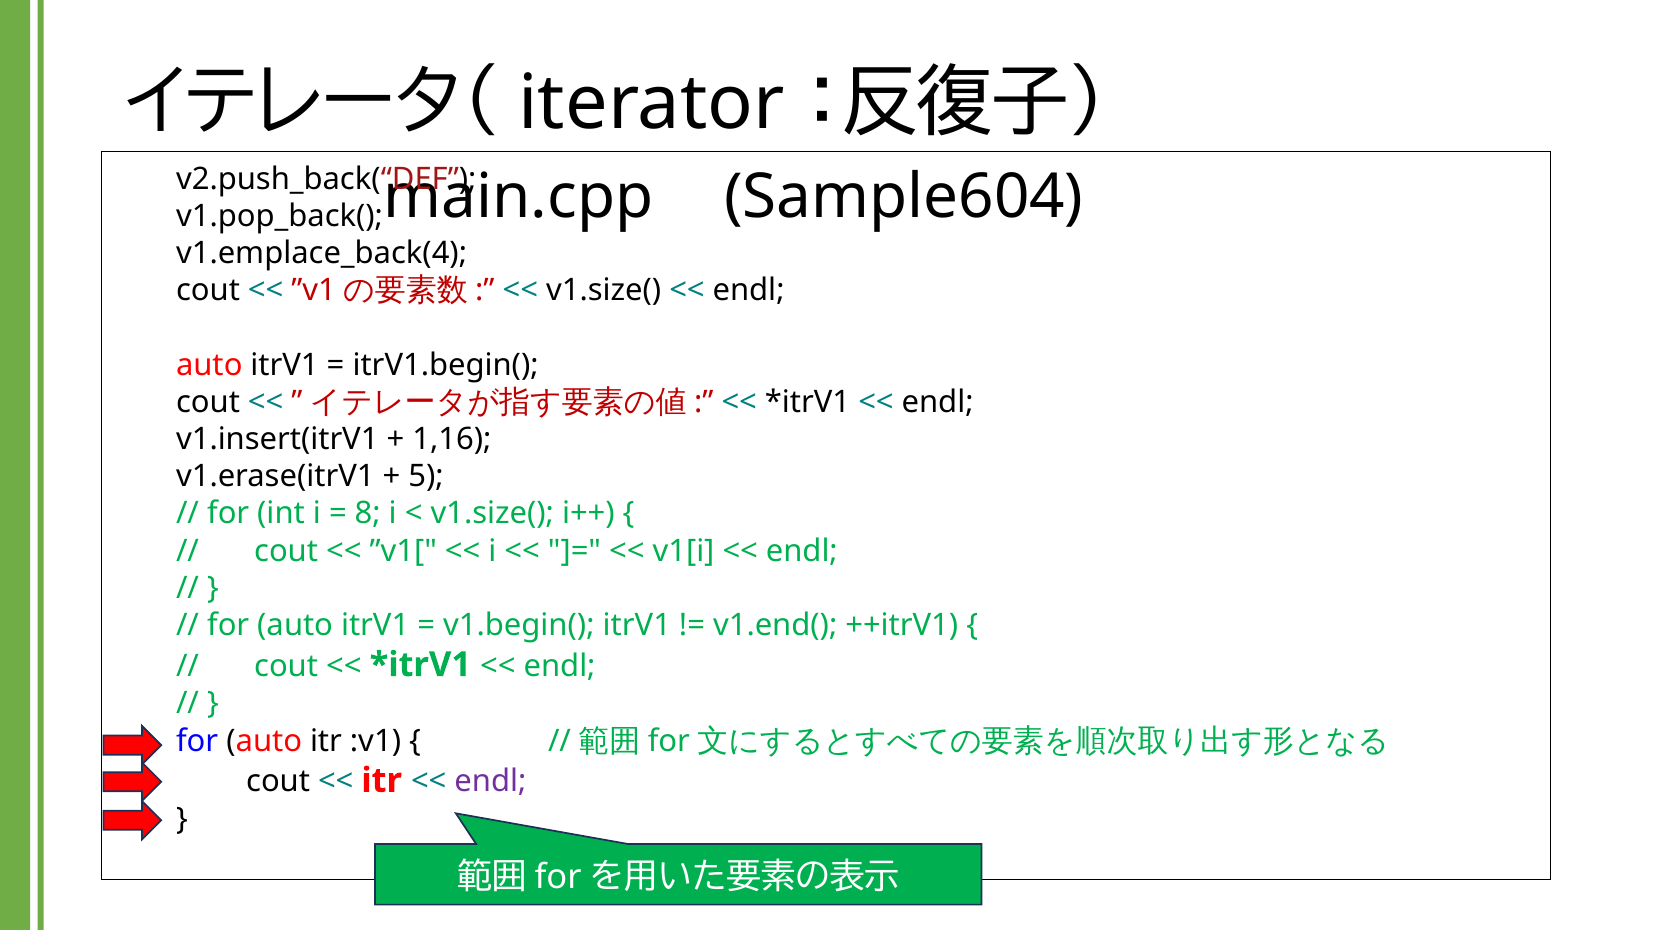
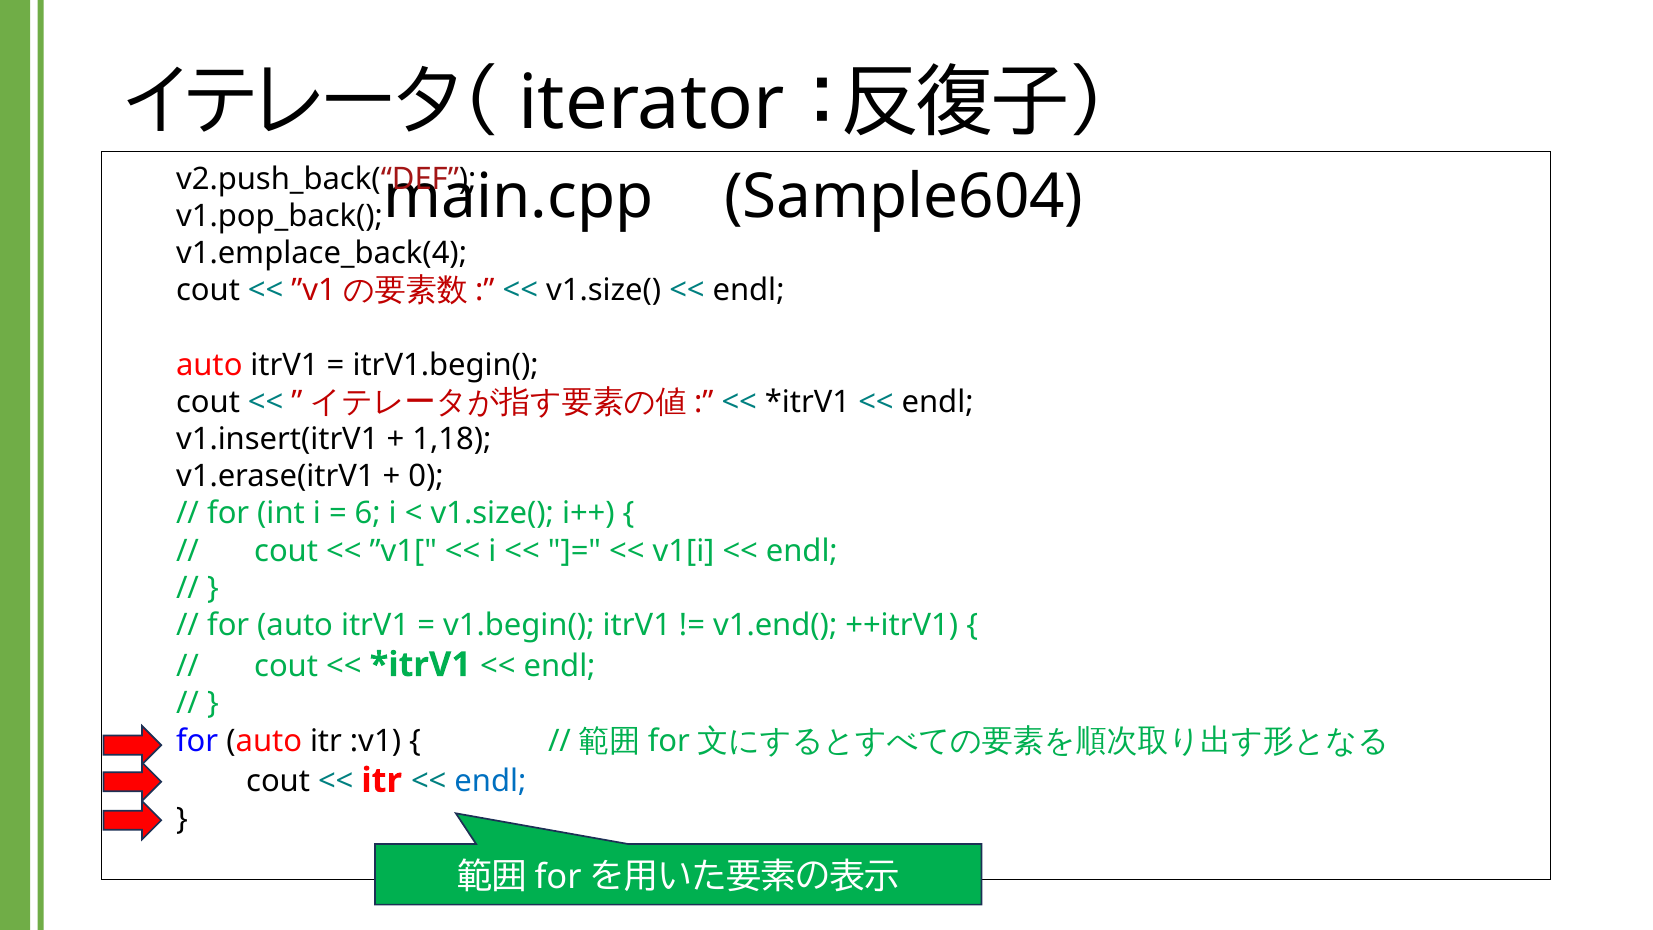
1,16: 1,16 -> 1,18
5: 5 -> 0
8: 8 -> 6
endl at (490, 781) colour: purple -> blue
